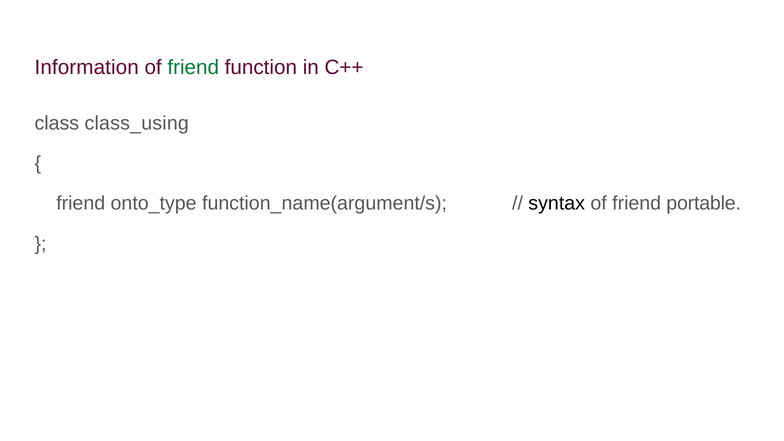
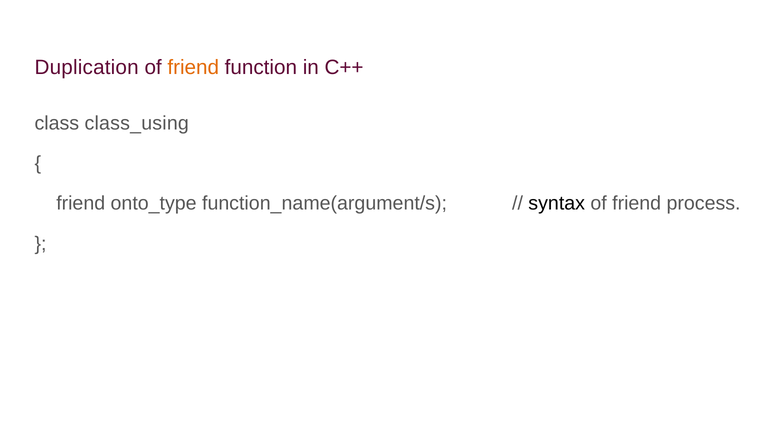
Information: Information -> Duplication
friend at (193, 67) colour: green -> orange
portable: portable -> process
